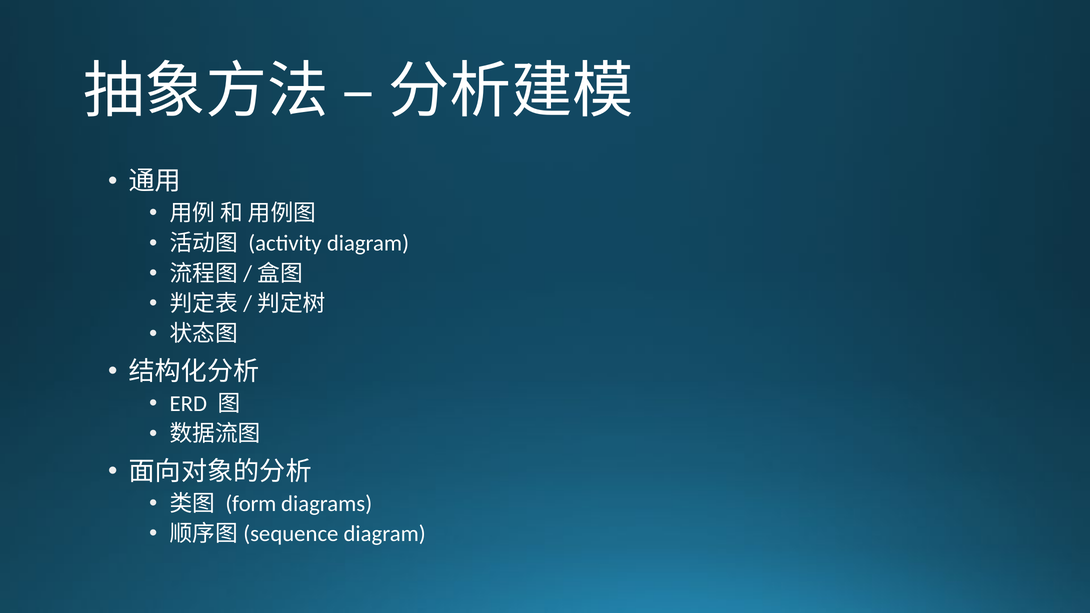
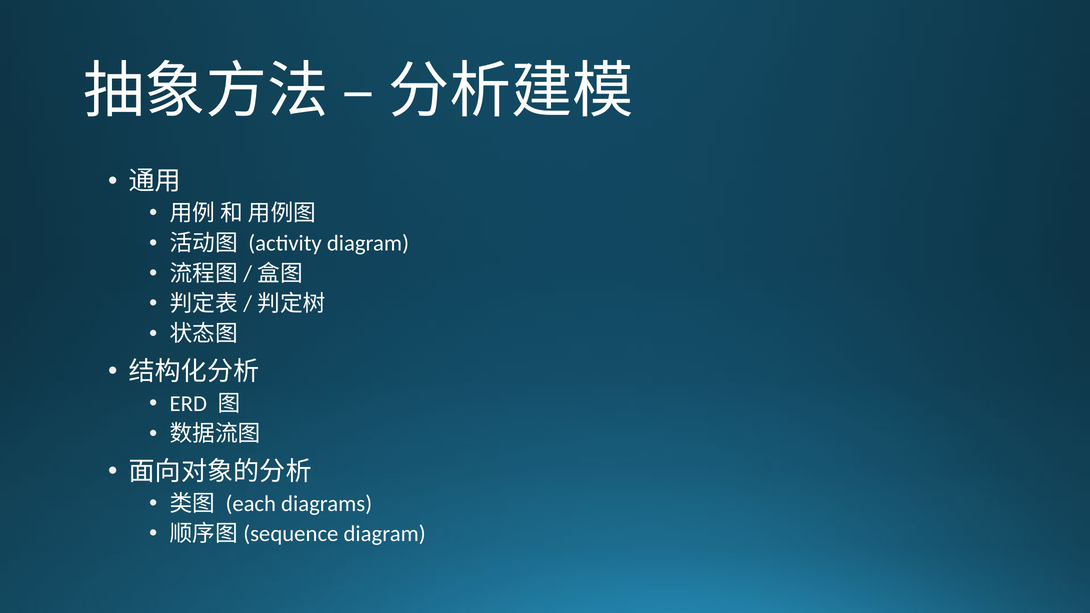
form: form -> each
